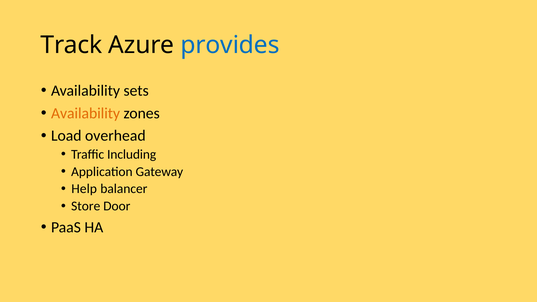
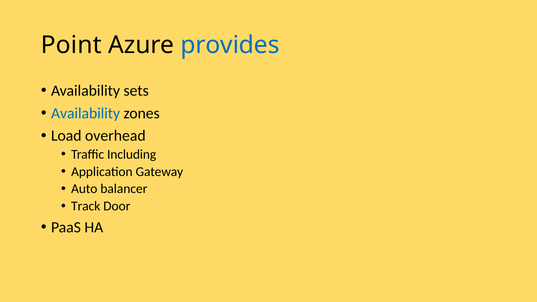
Track: Track -> Point
Availability at (86, 113) colour: orange -> blue
Help: Help -> Auto
Store: Store -> Track
